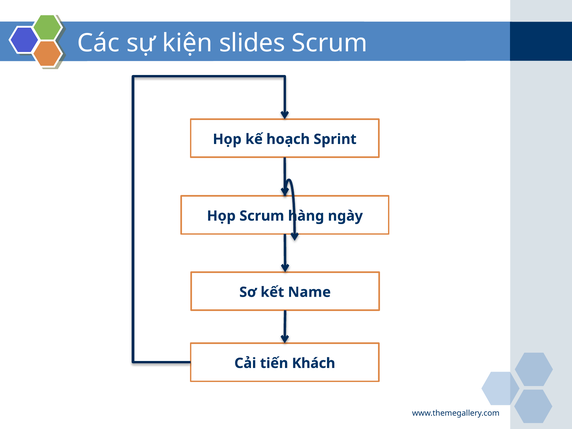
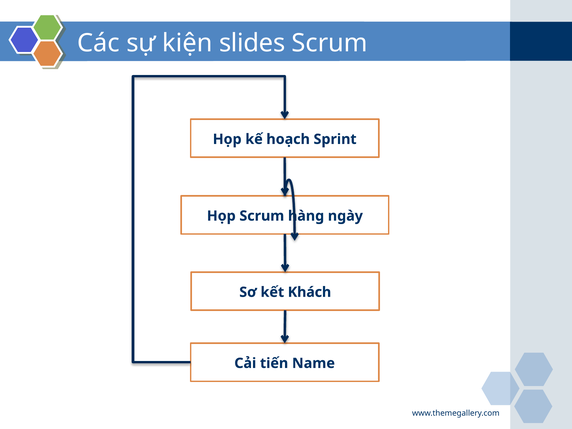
Name: Name -> Khách
Khách: Khách -> Name
